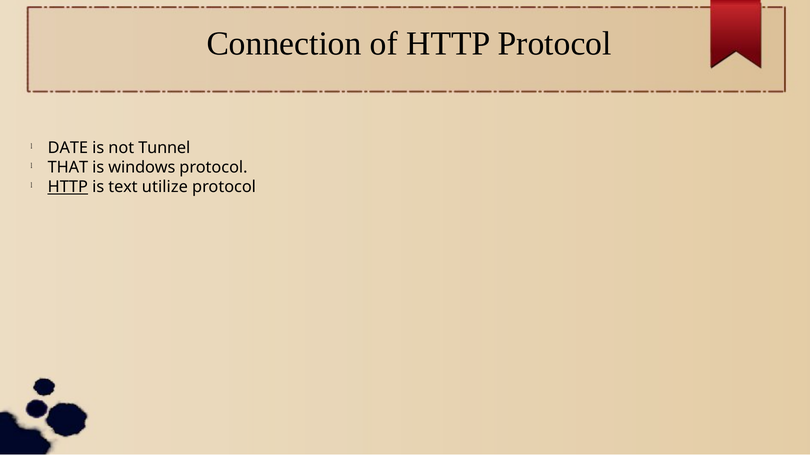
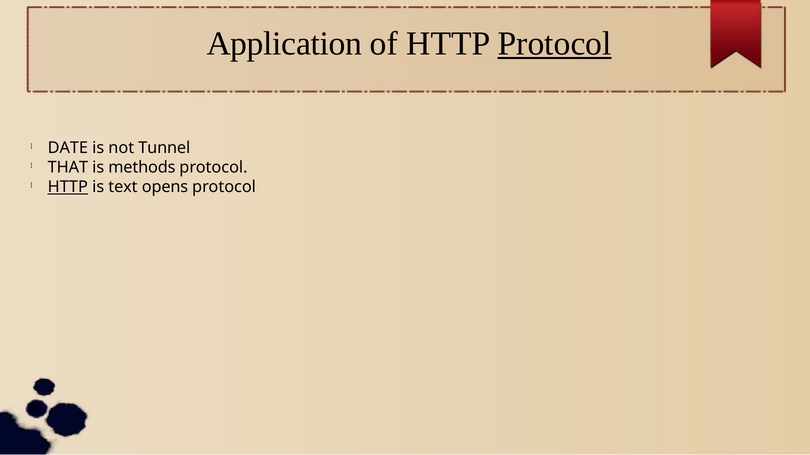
Connection: Connection -> Application
Protocol at (555, 44) underline: none -> present
windows: windows -> methods
utilize: utilize -> opens
